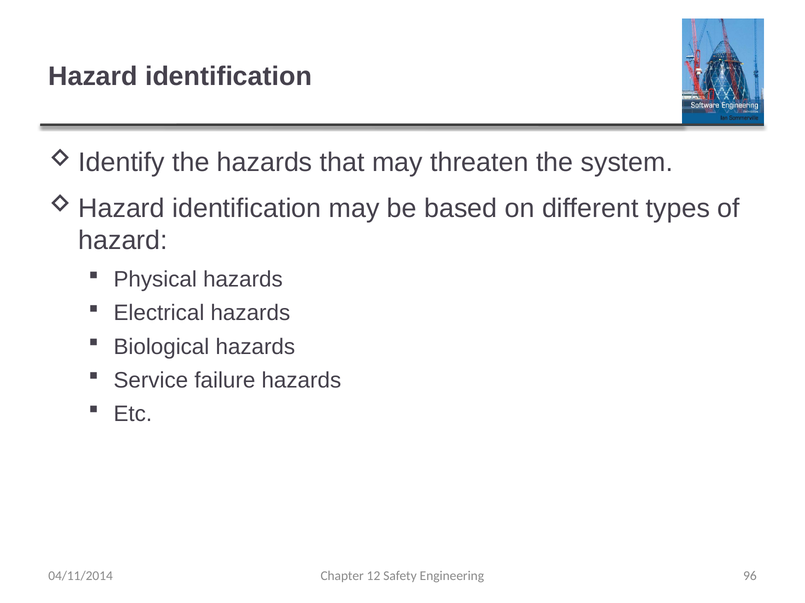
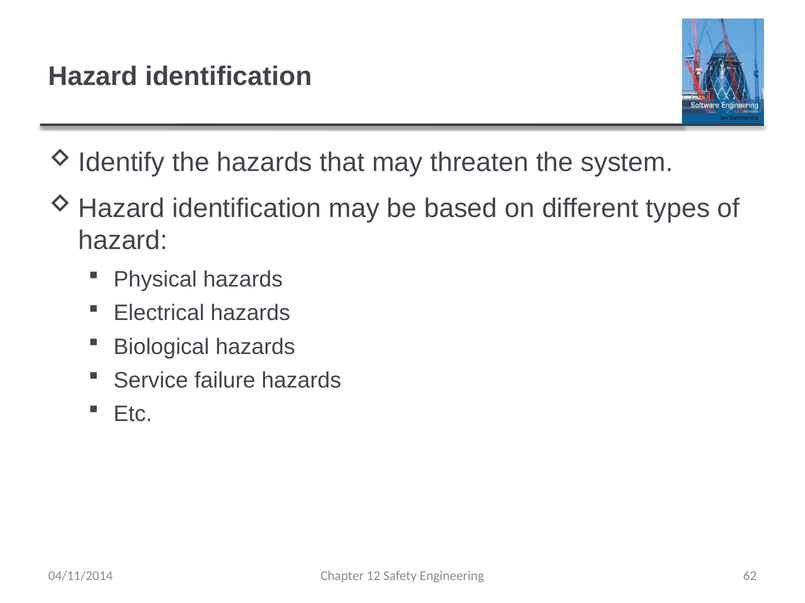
96: 96 -> 62
